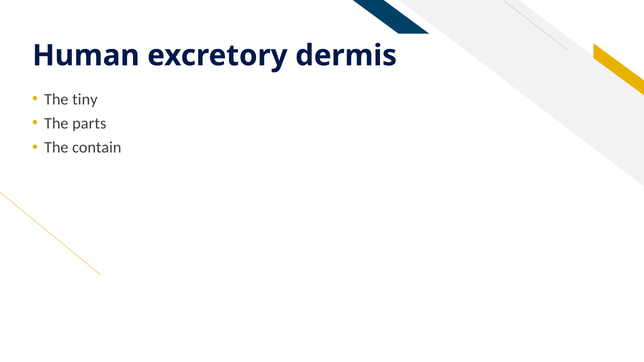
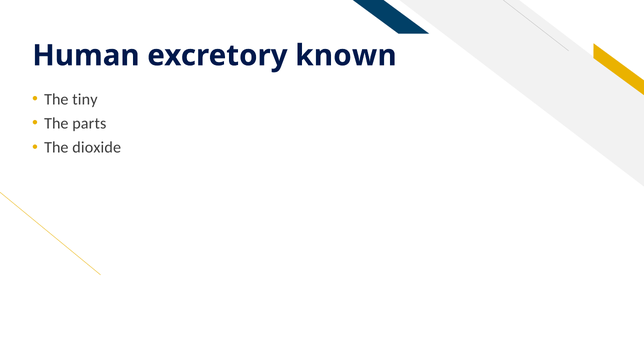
dermis: dermis -> known
contain: contain -> dioxide
